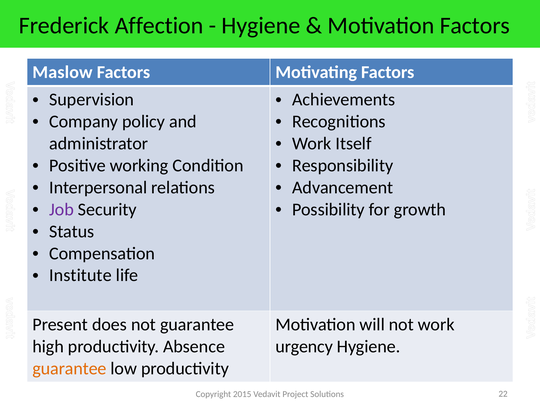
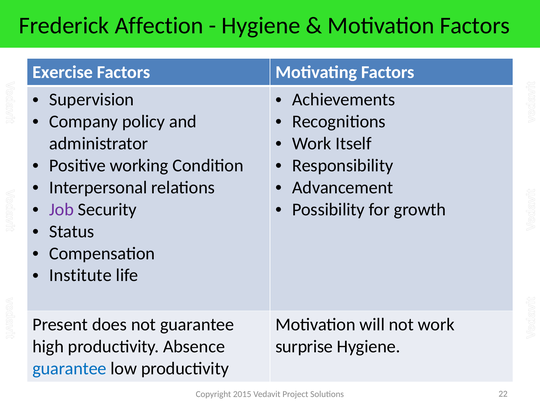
Maslow: Maslow -> Exercise
urgency: urgency -> surprise
guarantee at (69, 369) colour: orange -> blue
